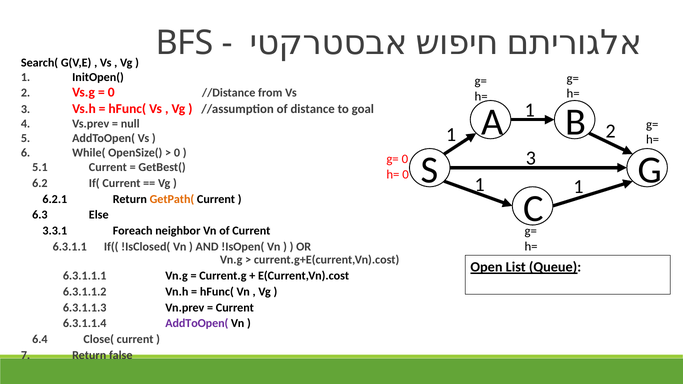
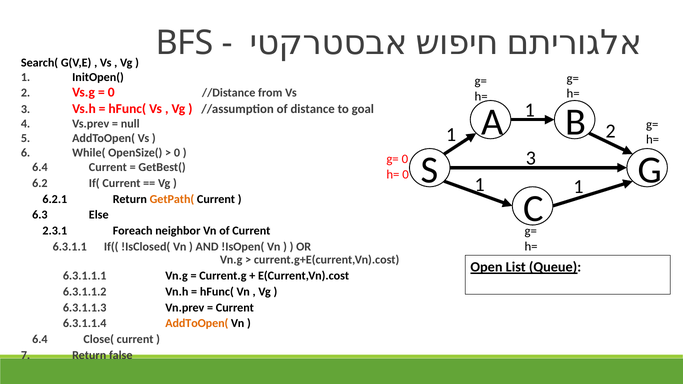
5.1 at (40, 167): 5.1 -> 6.4
3.3.1: 3.3.1 -> 2.3.1
AddToOpen( at (197, 324) colour: purple -> orange
